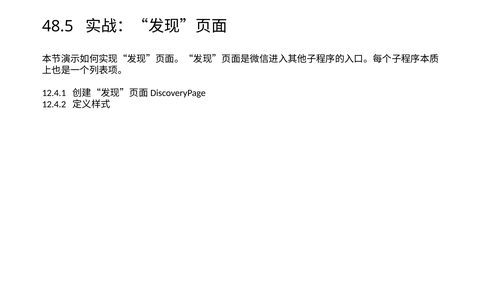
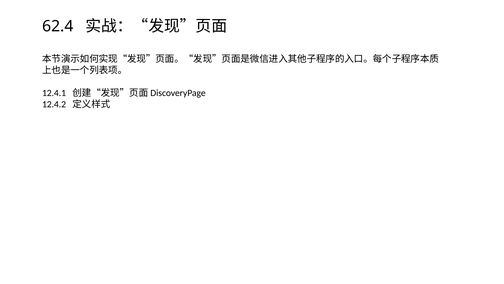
48.5: 48.5 -> 62.4
